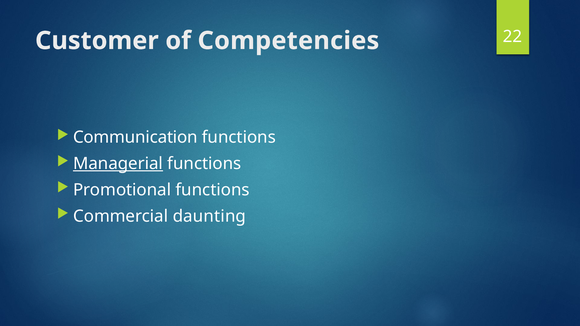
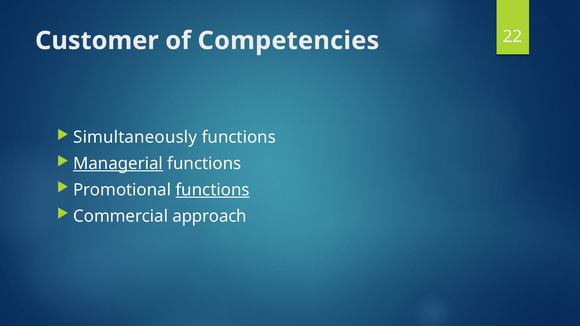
Communication: Communication -> Simultaneously
functions at (213, 190) underline: none -> present
daunting: daunting -> approach
